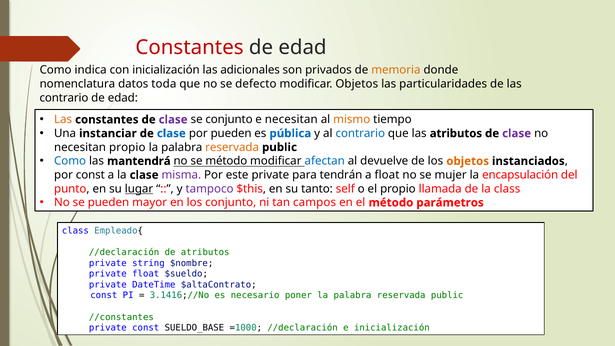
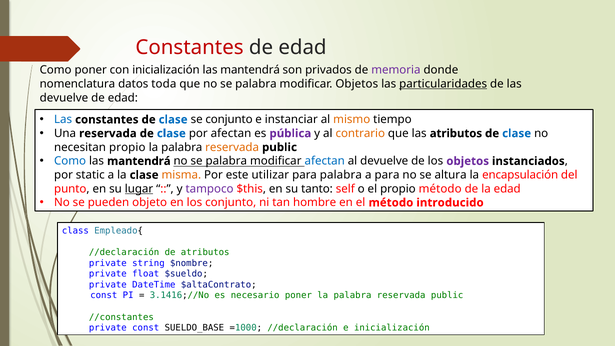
Como indica: indica -> poner
adicionales at (250, 70): adicionales -> mantendrá
memoria colour: orange -> purple
que no se defecto: defecto -> palabra
particularidades underline: none -> present
contrario at (64, 98): contrario -> devuelve
Las at (63, 120) colour: orange -> blue
clase at (173, 120) colour: purple -> blue
e necesitan: necesitan -> instanciar
Una instanciar: instanciar -> reservada
por pueden: pueden -> afectan
pública colour: blue -> purple
contrario at (360, 133) colour: blue -> orange
clase at (517, 133) colour: purple -> blue
método at (226, 161): método -> palabra
objetos at (468, 161) colour: orange -> purple
por const: const -> static
misma colour: purple -> orange
este private: private -> utilizar
para tendrán: tendrán -> palabra
a float: float -> para
mujer: mujer -> altura
propio llamada: llamada -> método
la class: class -> edad
mayor: mayor -> objeto
campos: campos -> hombre
parámetros: parámetros -> introducido
